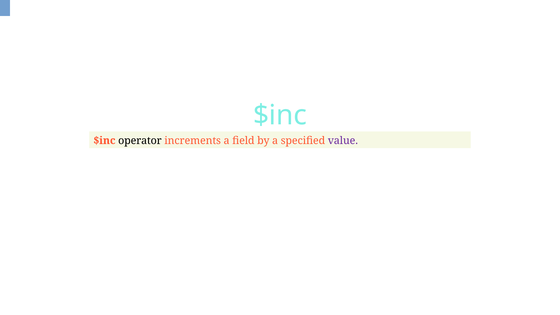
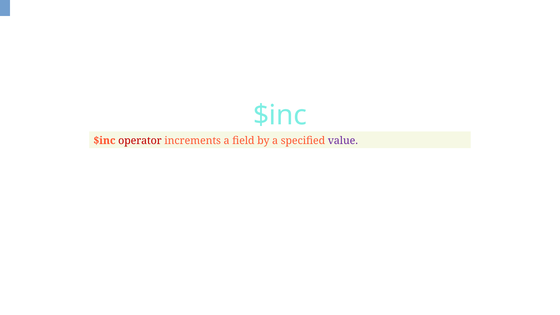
operator colour: black -> red
